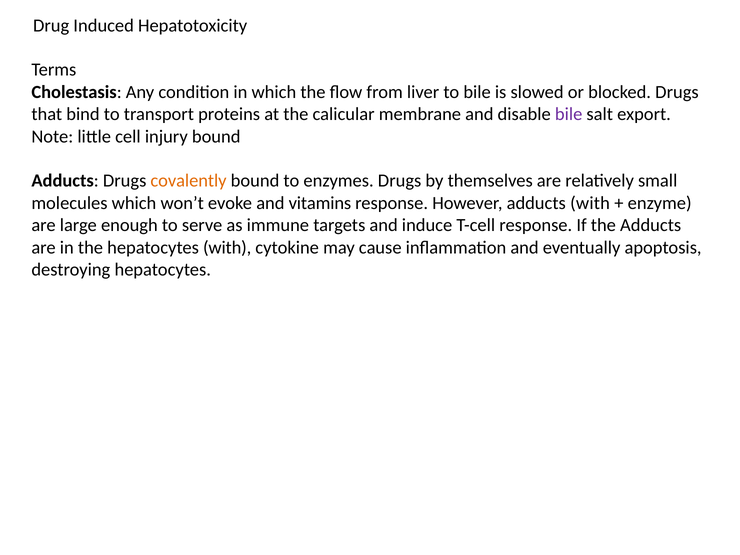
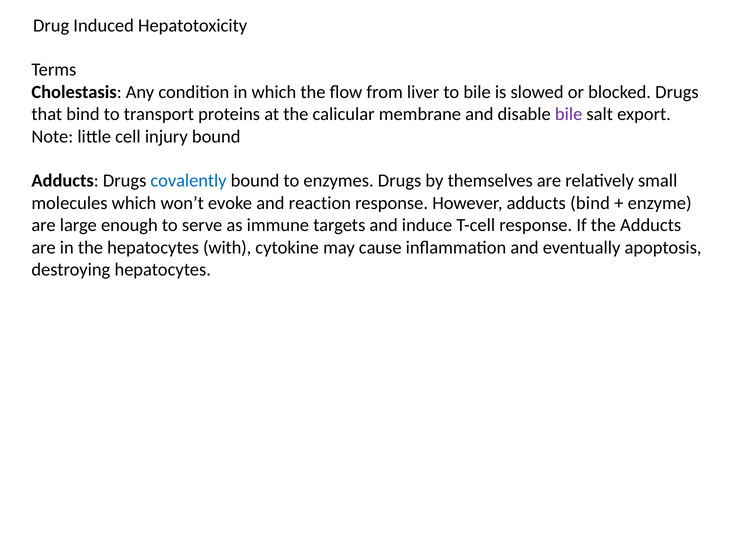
covalently colour: orange -> blue
vitamins: vitamins -> reaction
adducts with: with -> bind
